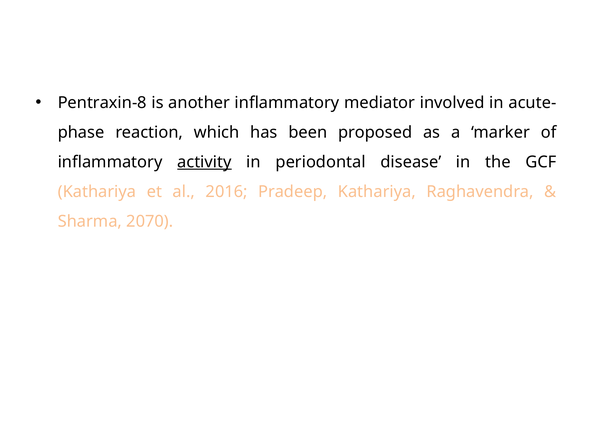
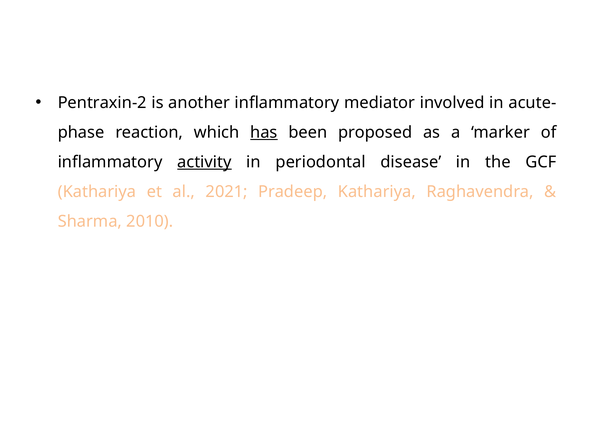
Pentraxin-8: Pentraxin-8 -> Pentraxin-2
has underline: none -> present
2016: 2016 -> 2021
2070: 2070 -> 2010
